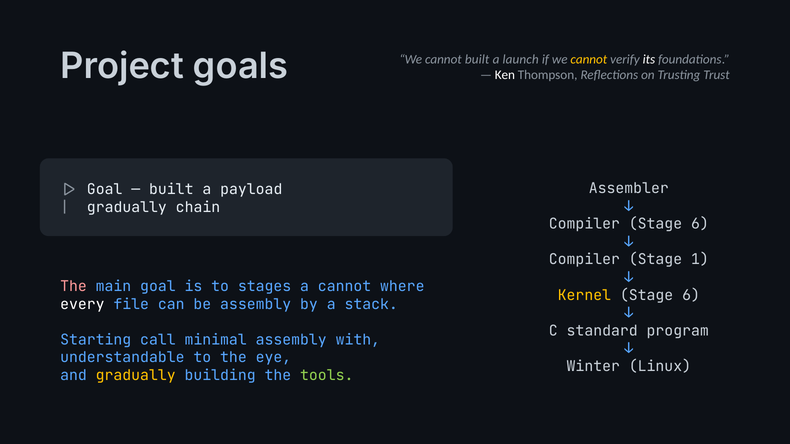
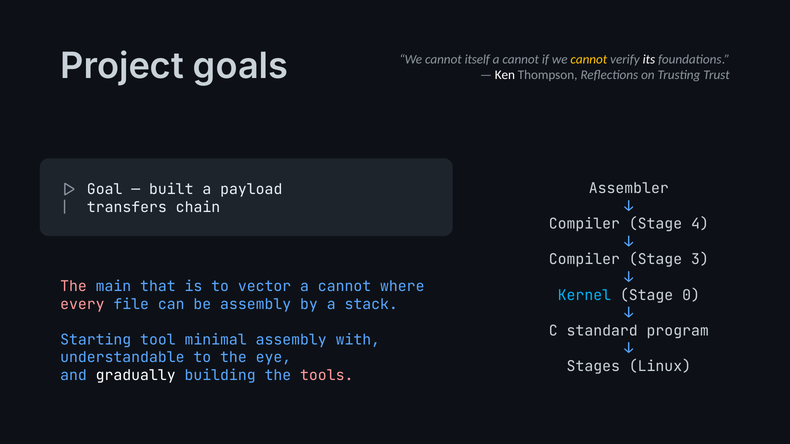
cannot built: built -> itself
launch at (521, 59): launch -> cannot
gradually at (127, 207): gradually -> transfers
Compiler Stage 6: 6 -> 4
1: 1 -> 3
main goal: goal -> that
stages: stages -> vector
Kernel colour: yellow -> light blue
6 at (691, 295): 6 -> 0
every colour: white -> pink
call: call -> tool
Winter: Winter -> Stages
gradually at (136, 376) colour: yellow -> white
tools colour: light green -> pink
